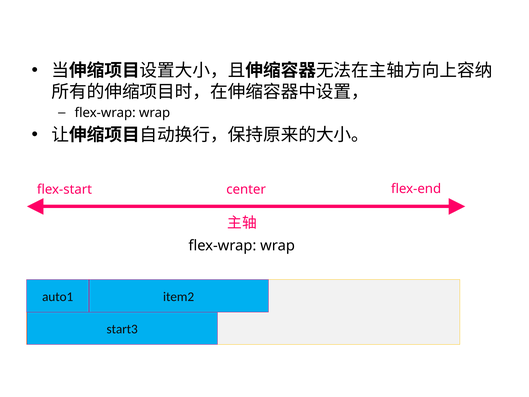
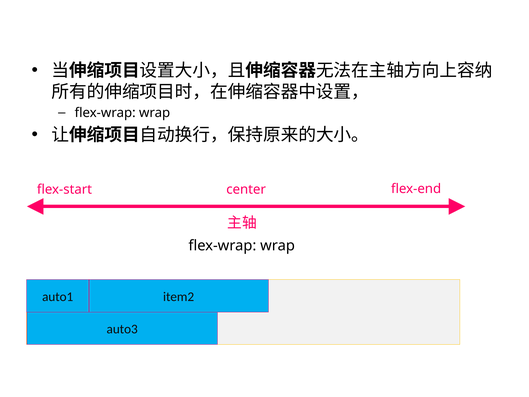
start3: start3 -> auto3
